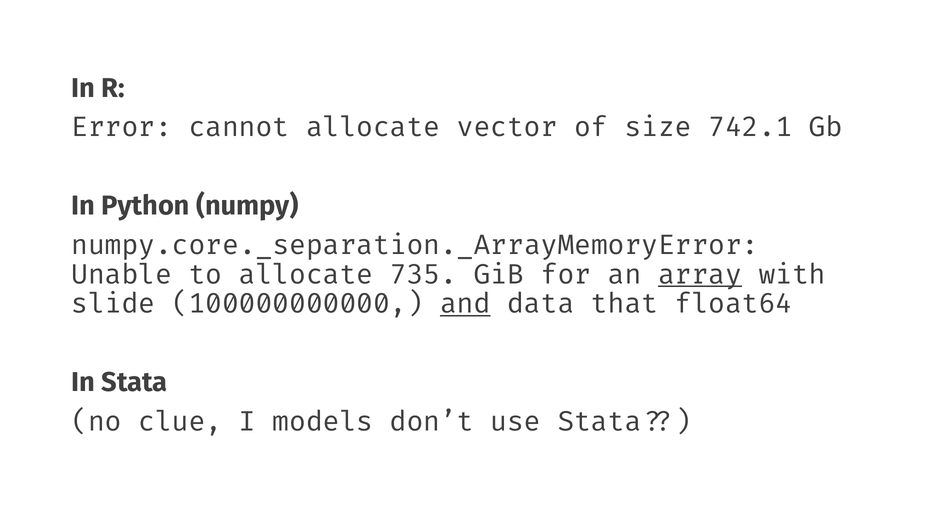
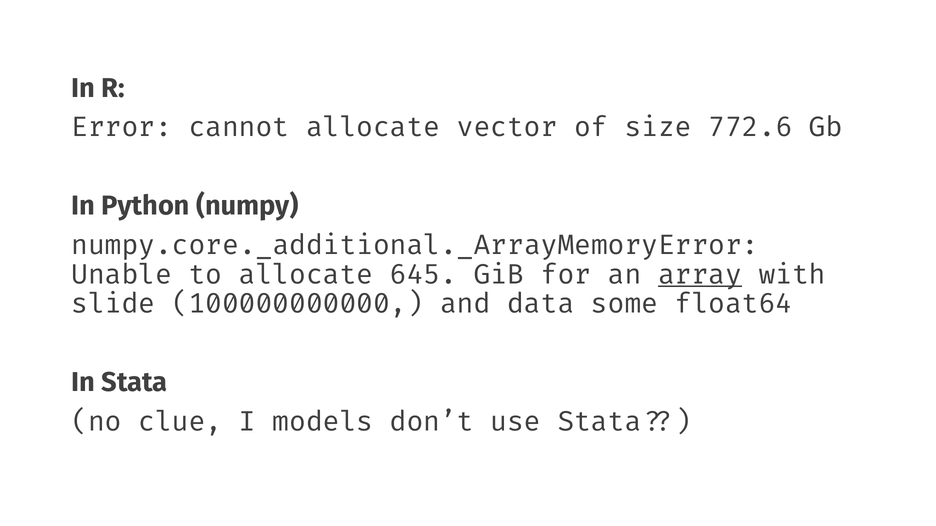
742.1: 742.1 -> 772.6
numpy.core._separation._ArrayMemoryError: numpy.core._separation._ArrayMemoryError -> numpy.core._additional._ArrayMemoryError
735: 735 -> 645
and underline: present -> none
that: that -> some
